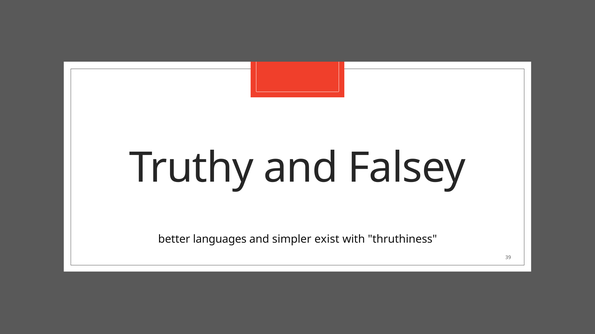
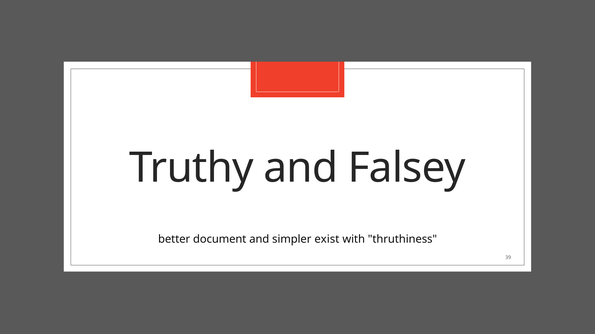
languages: languages -> document
